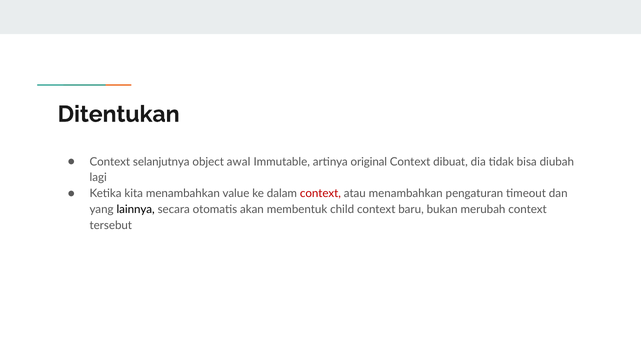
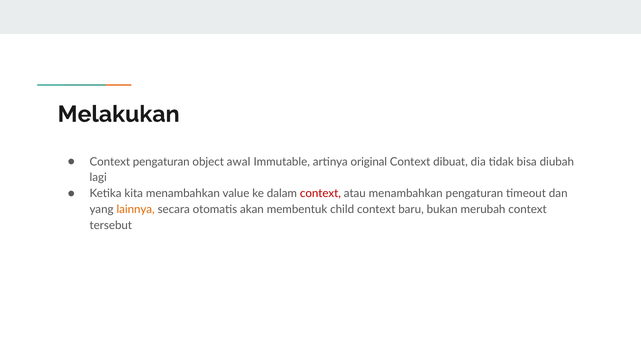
Ditentukan: Ditentukan -> Melakukan
Context selanjutnya: selanjutnya -> pengaturan
lainnya colour: black -> orange
